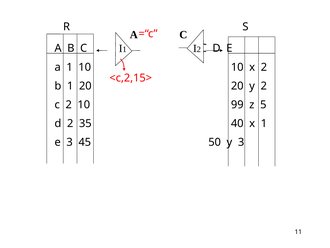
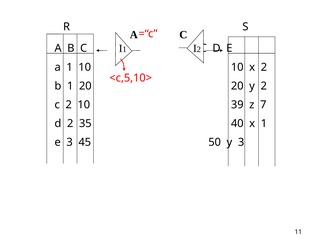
<c,2,15>: <c,2,15> -> <c,5,10>
99: 99 -> 39
5: 5 -> 7
